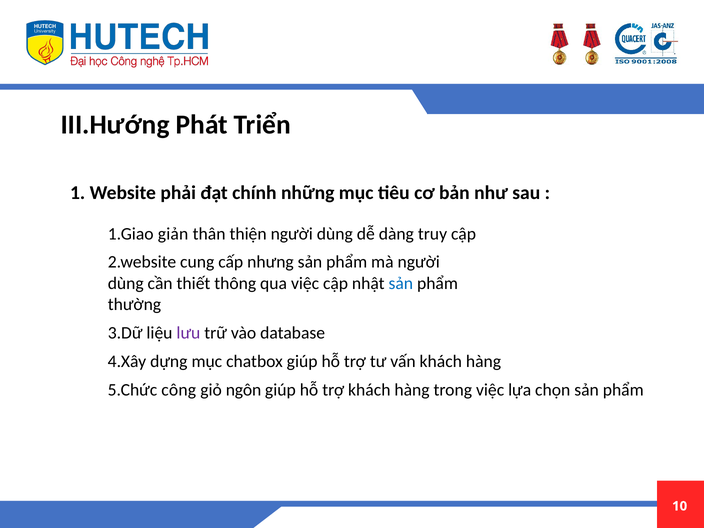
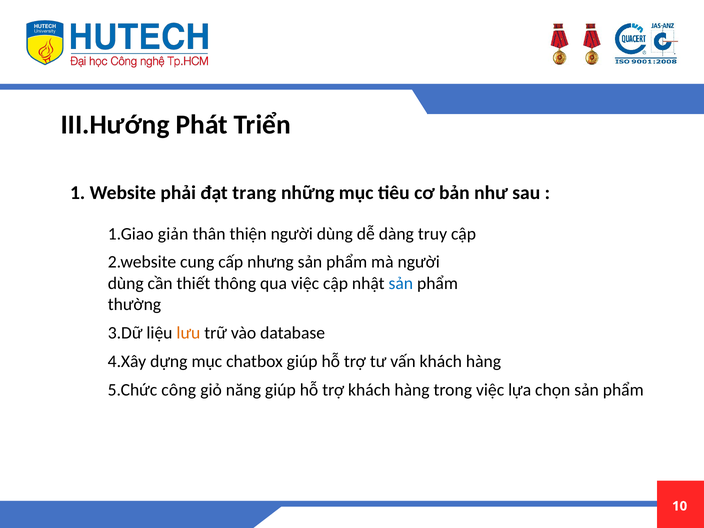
chính: chính -> trang
lưu colour: purple -> orange
ngôn: ngôn -> năng
